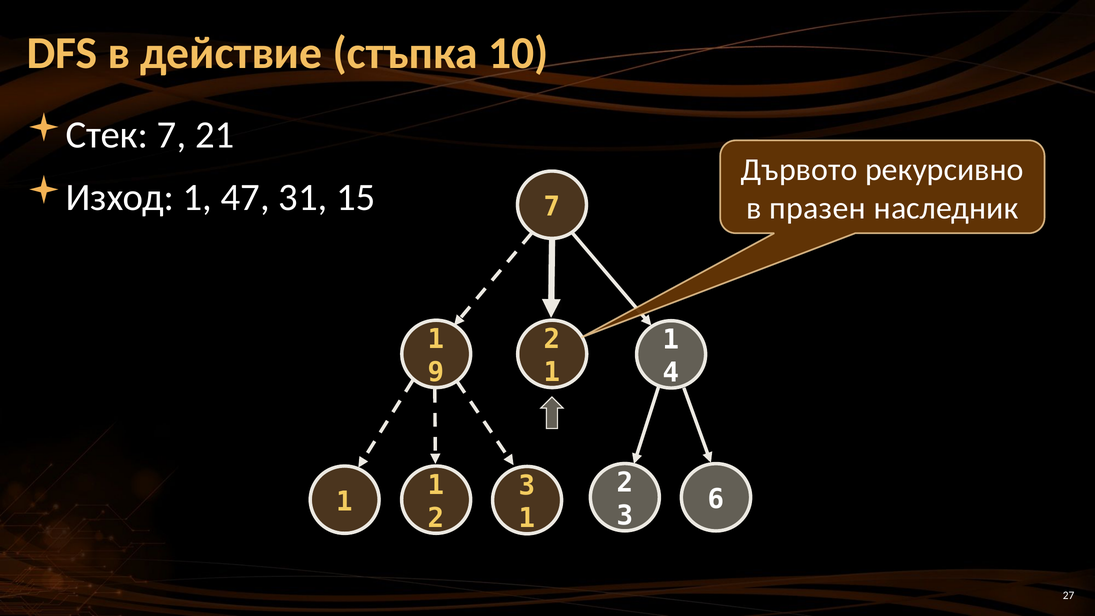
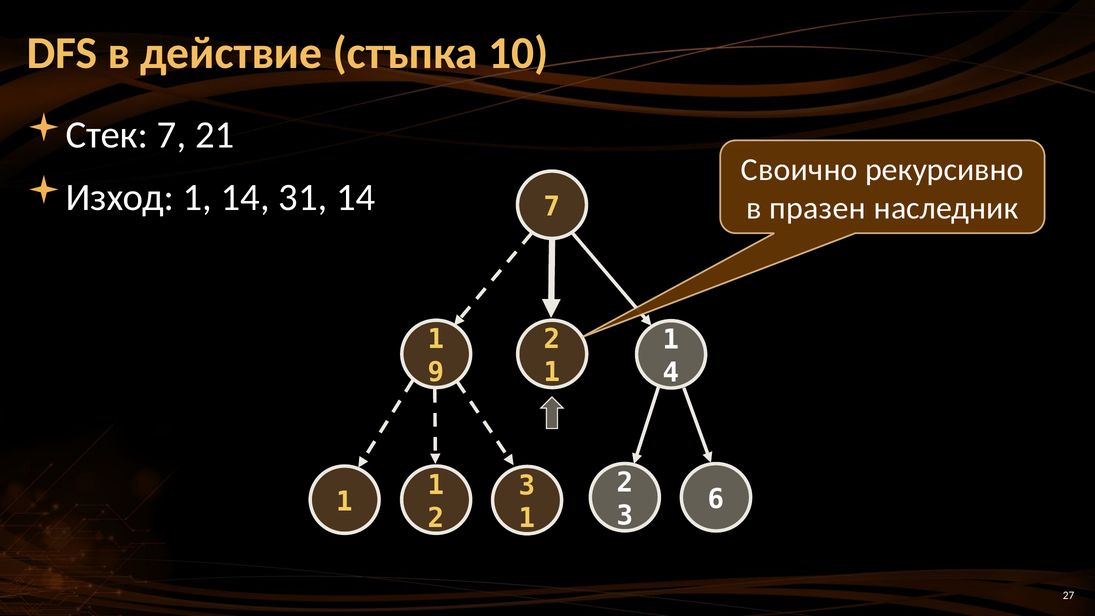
Дървото: Дървото -> Своично
1 47: 47 -> 14
31 15: 15 -> 14
